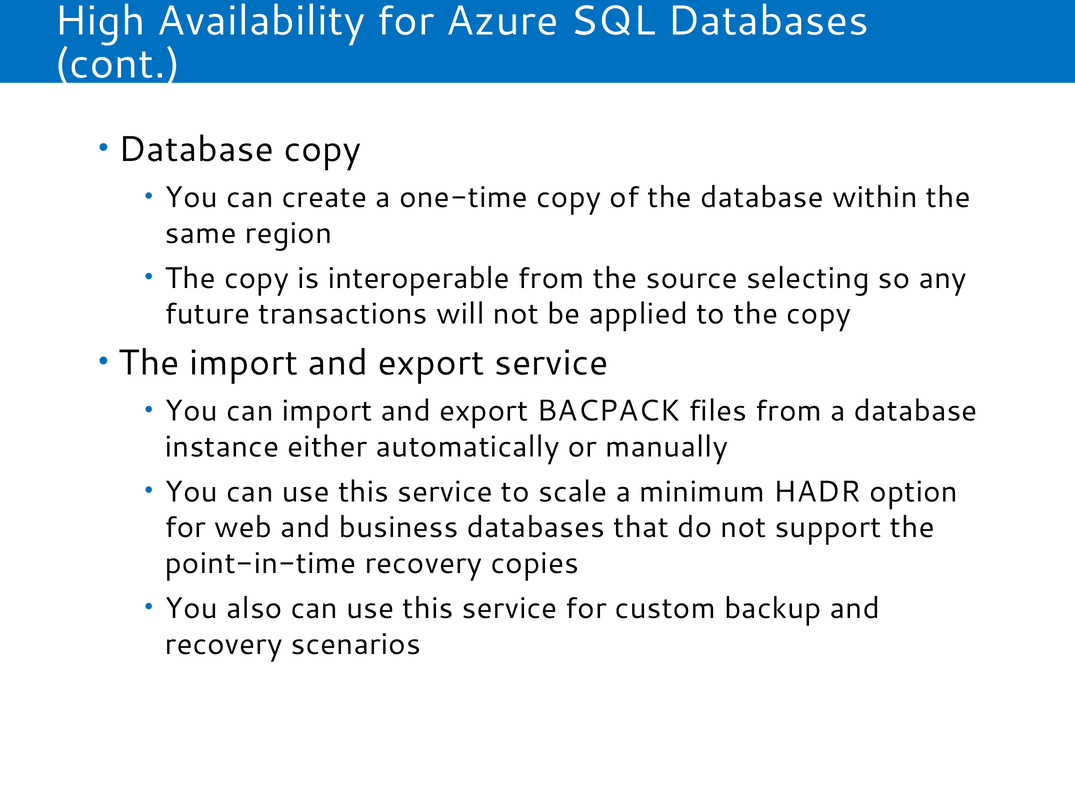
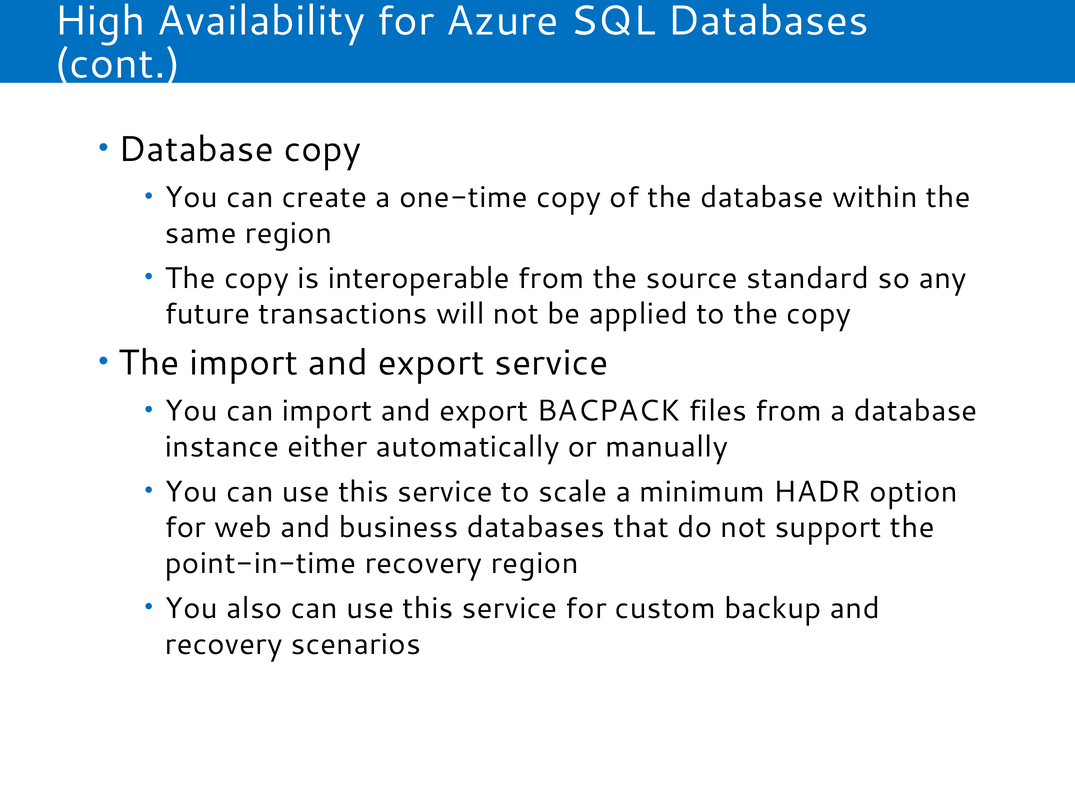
selecting: selecting -> standard
recovery copies: copies -> region
